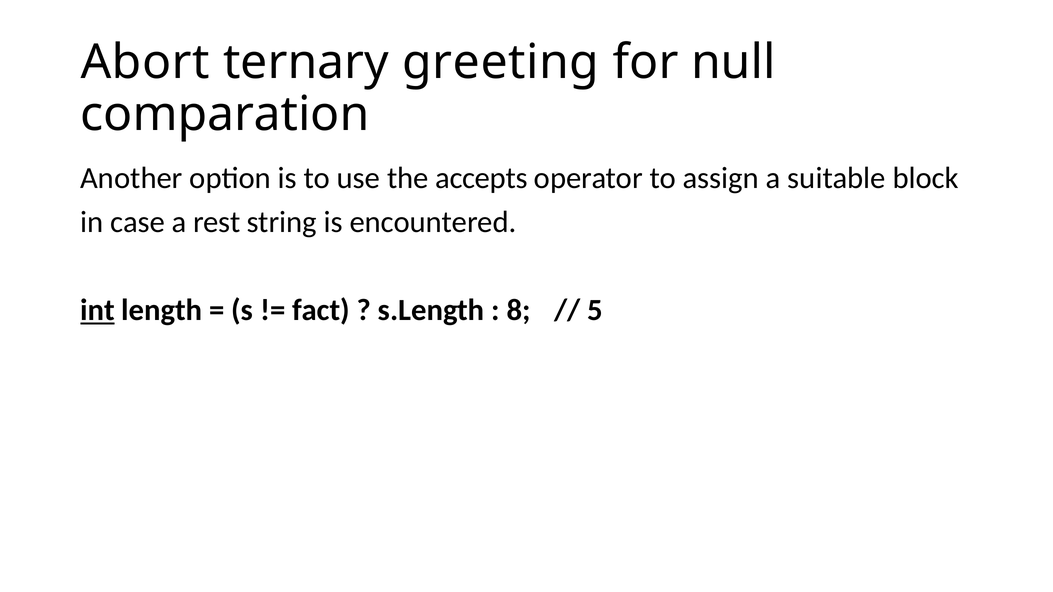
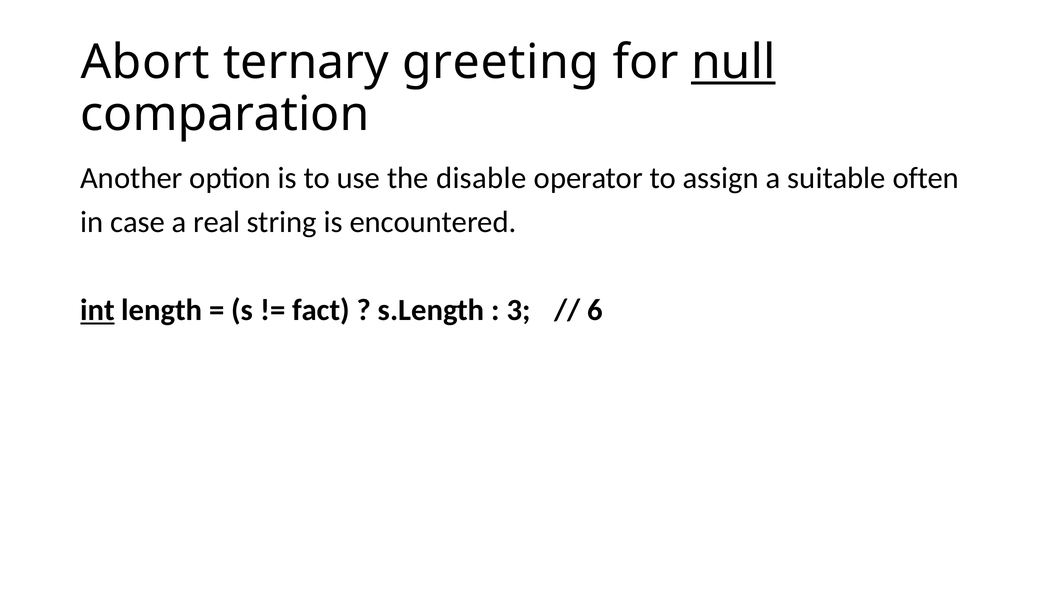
null underline: none -> present
accepts: accepts -> disable
block: block -> often
rest: rest -> real
8: 8 -> 3
5: 5 -> 6
